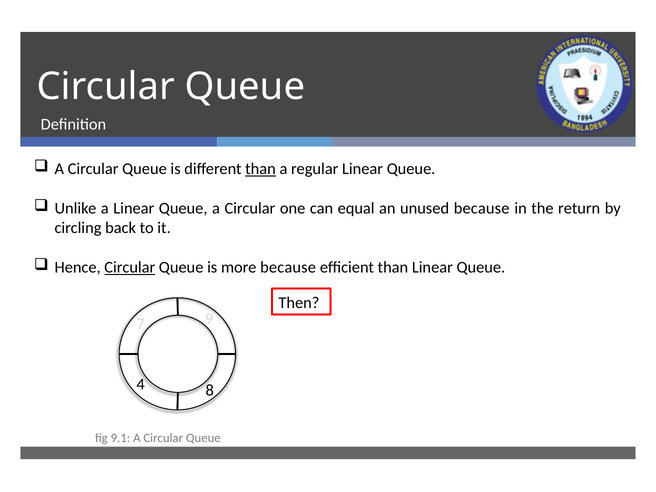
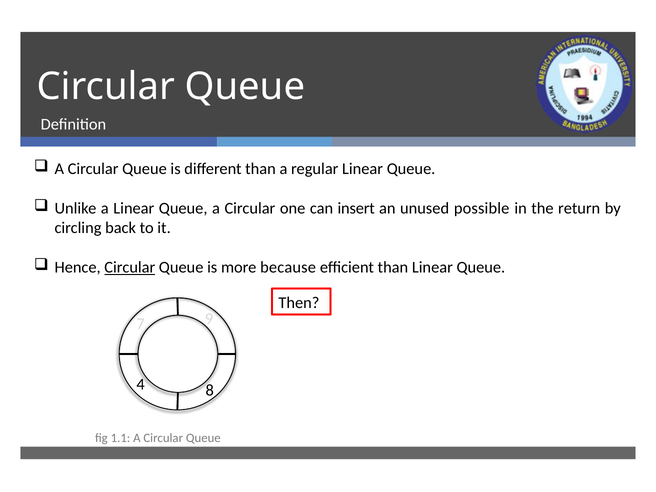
than at (261, 169) underline: present -> none
equal: equal -> insert
unused because: because -> possible
9.1: 9.1 -> 1.1
